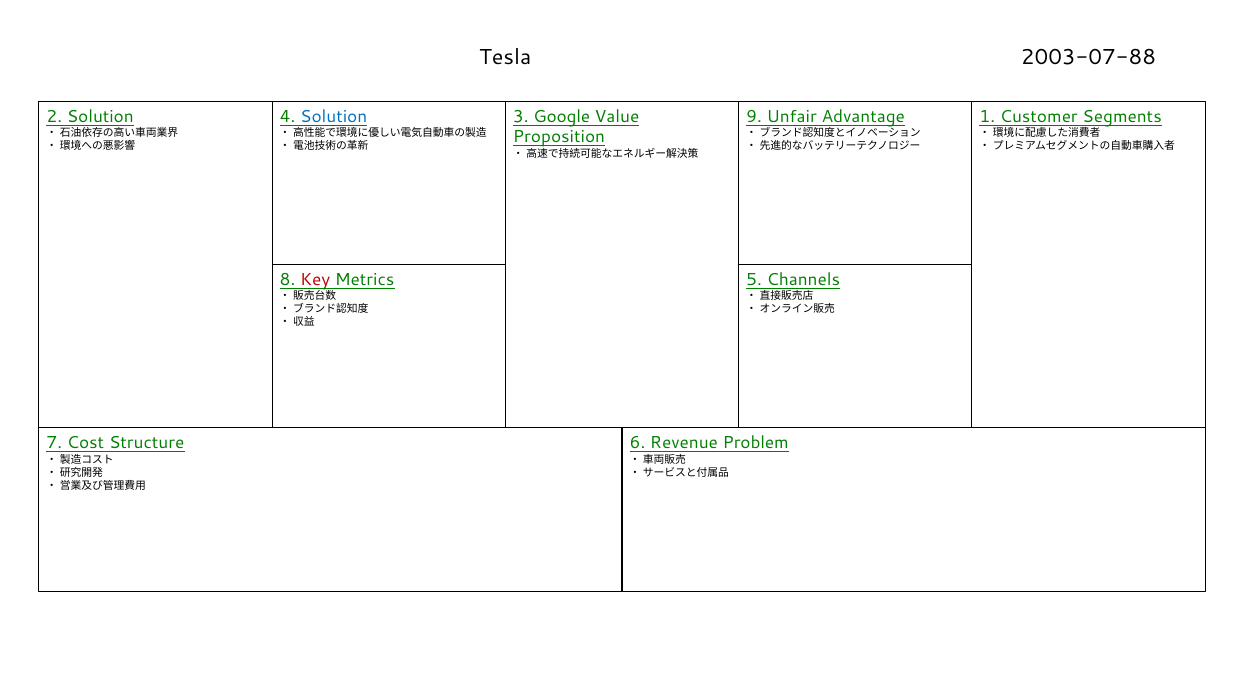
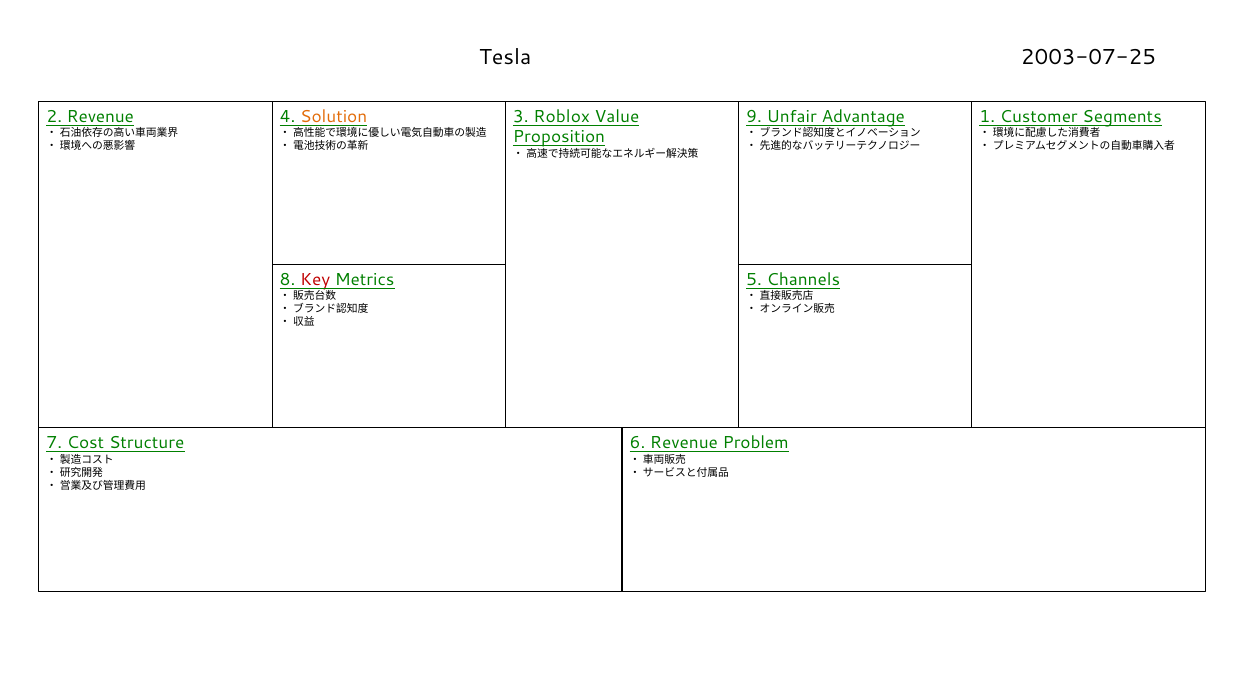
2003-07-88: 2003-07-88 -> 2003-07-25
2 Solution: Solution -> Revenue
Solution at (334, 116) colour: blue -> orange
Google: Google -> Roblox
